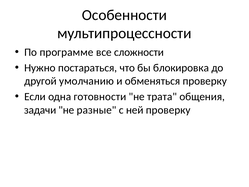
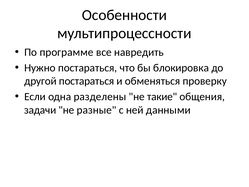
сложности: сложности -> навредить
другой умолчанию: умолчанию -> постараться
готовности: готовности -> разделены
трата: трата -> такие
ней проверку: проверку -> данными
